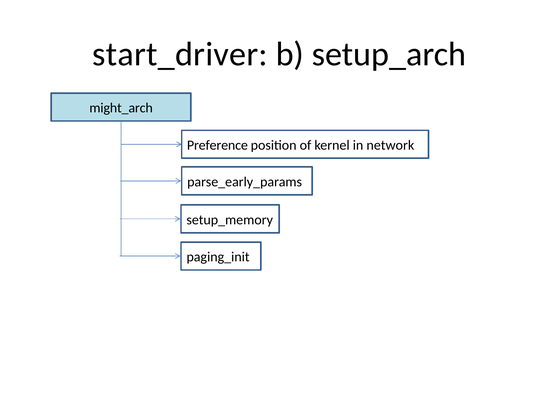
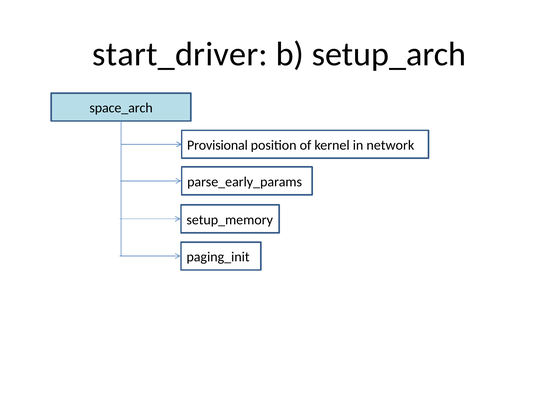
might_arch: might_arch -> space_arch
Preference: Preference -> Provisional
